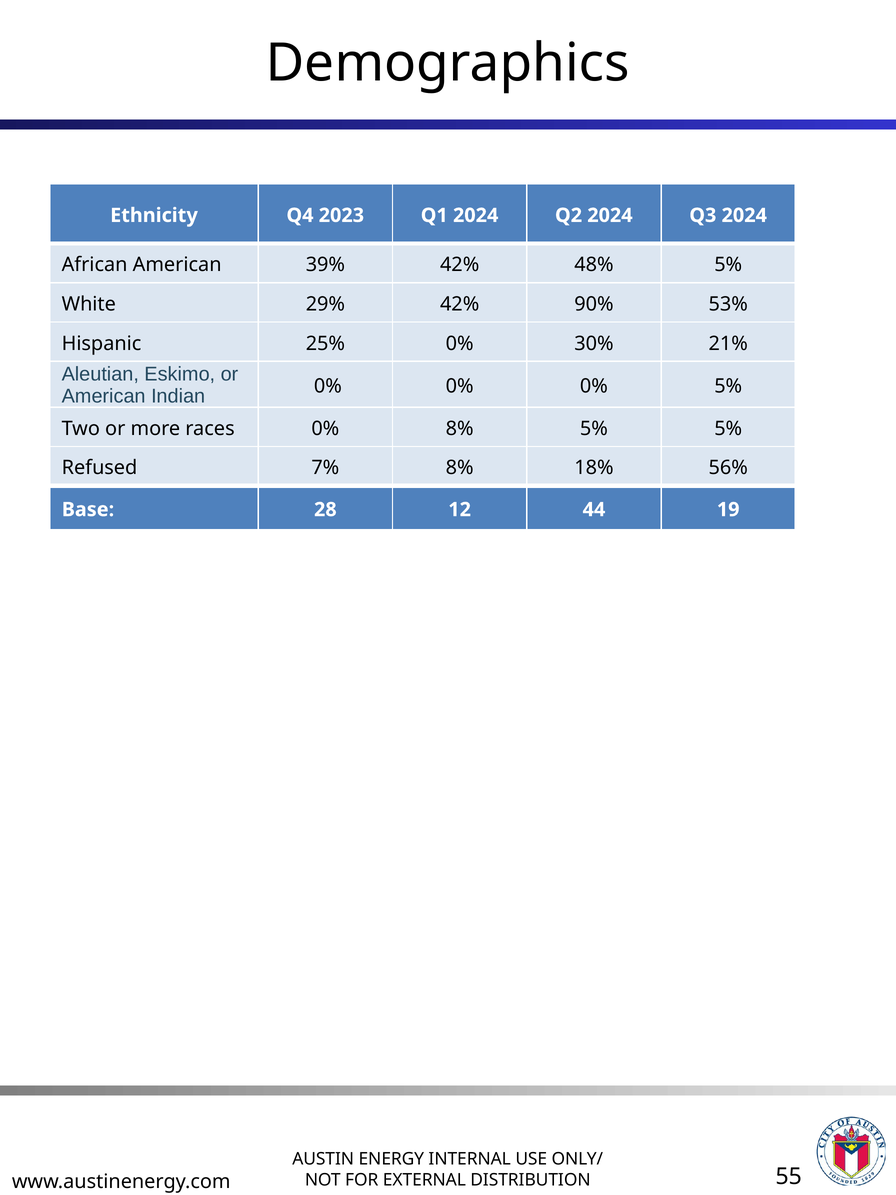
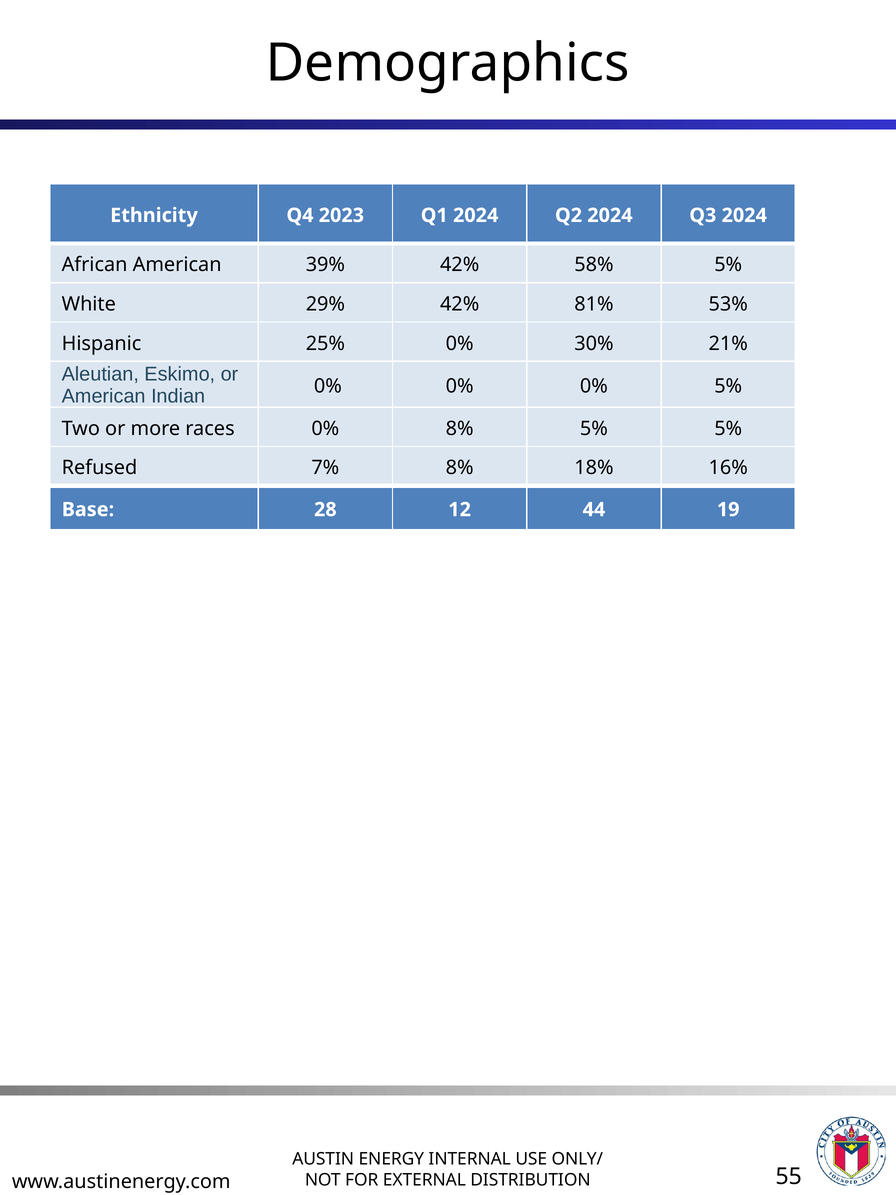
48%: 48% -> 58%
90%: 90% -> 81%
56%: 56% -> 16%
